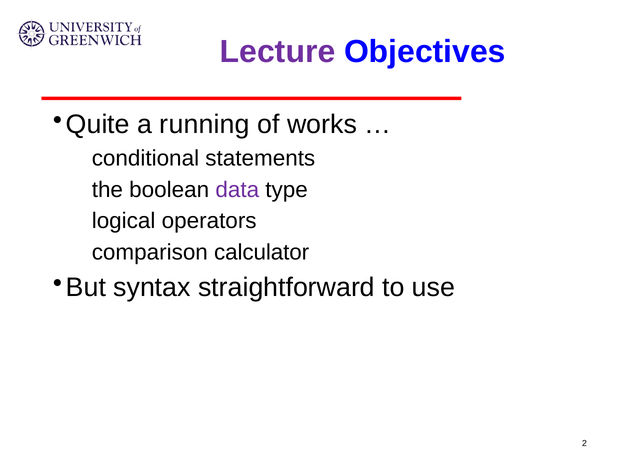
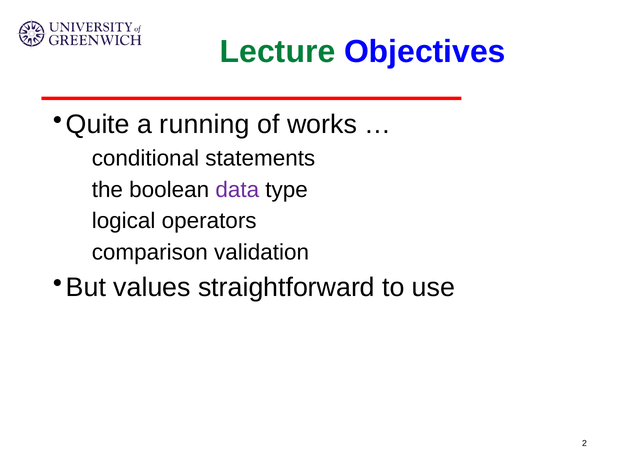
Lecture colour: purple -> green
calculator: calculator -> validation
syntax: syntax -> values
